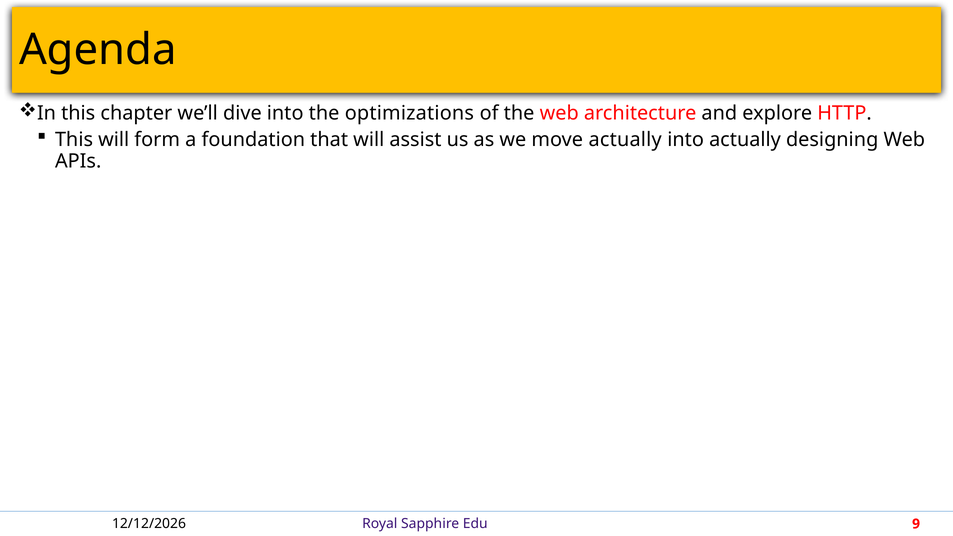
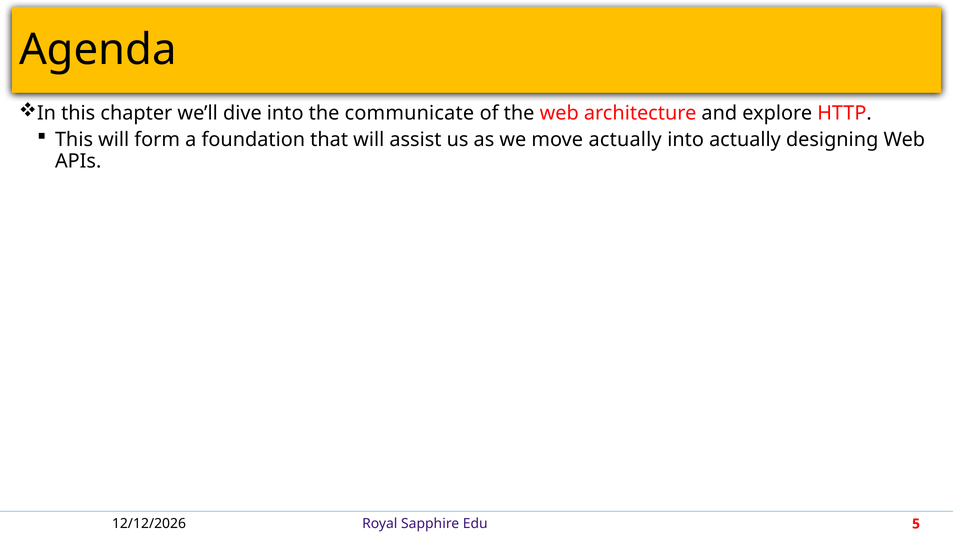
optimizations: optimizations -> communicate
9: 9 -> 5
